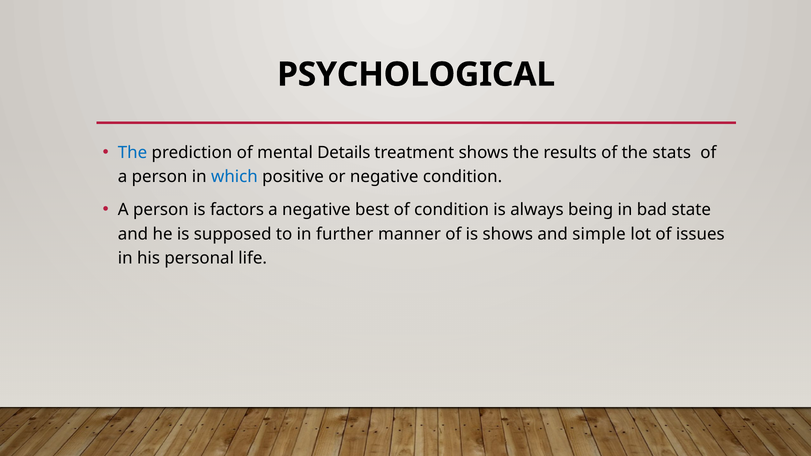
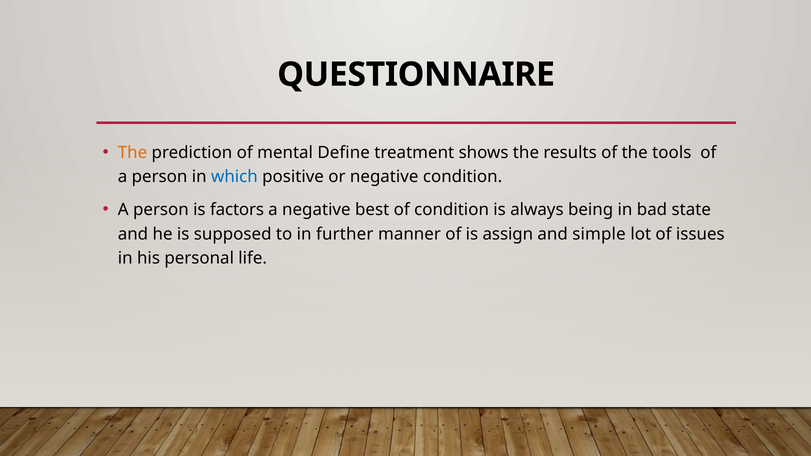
PSYCHOLOGICAL: PSYCHOLOGICAL -> QUESTIONNAIRE
The at (133, 153) colour: blue -> orange
Details: Details -> Define
stats: stats -> tools
is shows: shows -> assign
